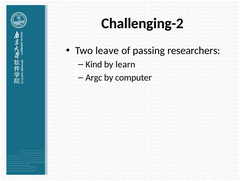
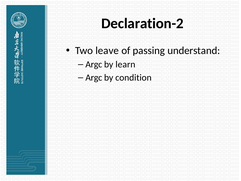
Challenging-2: Challenging-2 -> Declaration-2
researchers: researchers -> understand
Kind at (94, 64): Kind -> Argc
computer: computer -> condition
